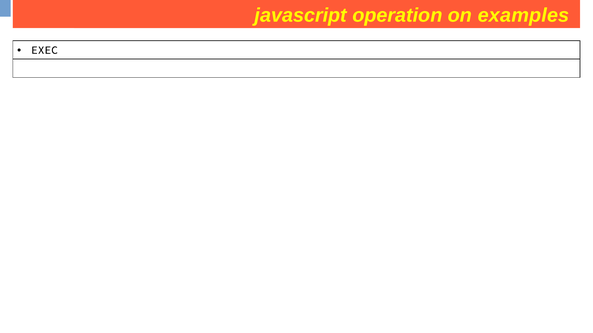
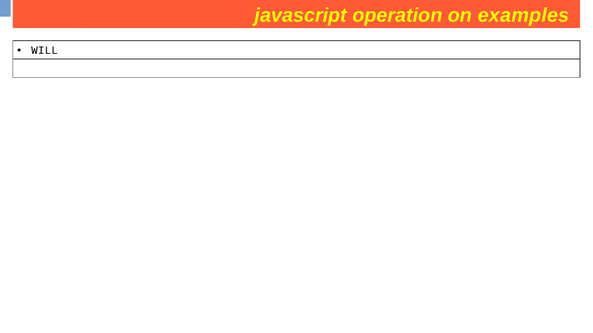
EXEC: EXEC -> WILL
